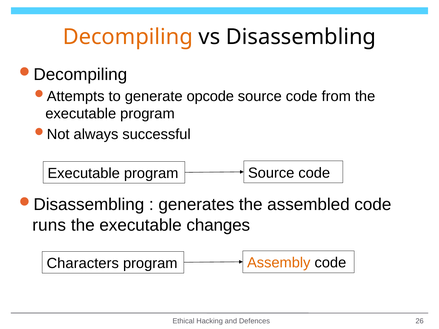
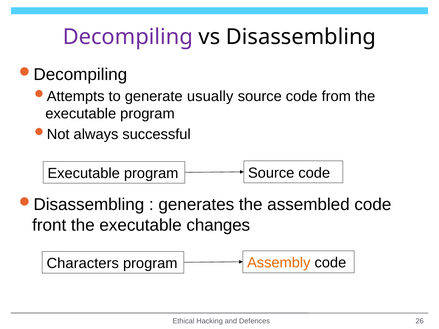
Decompiling colour: orange -> purple
opcode: opcode -> usually
runs: runs -> front
